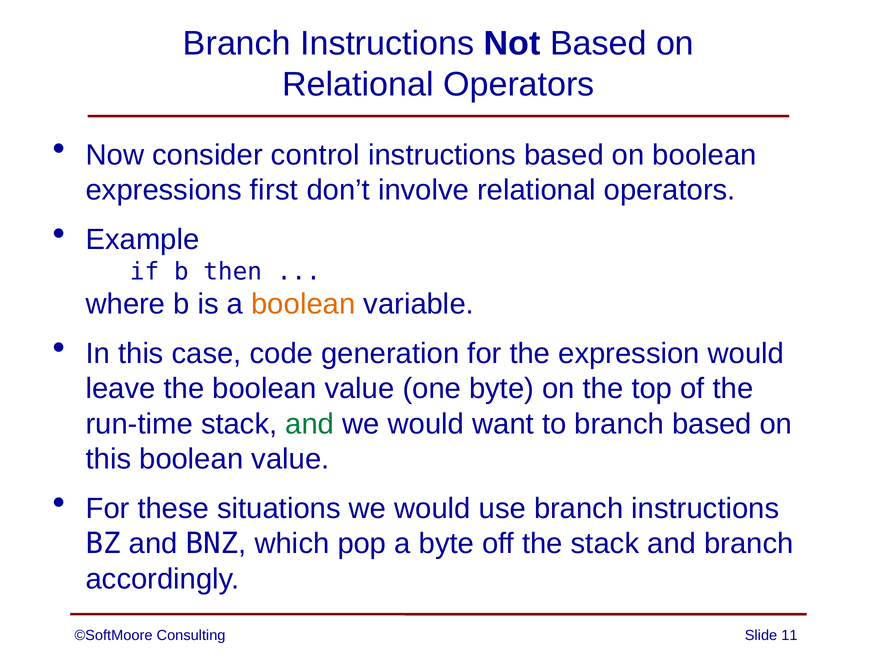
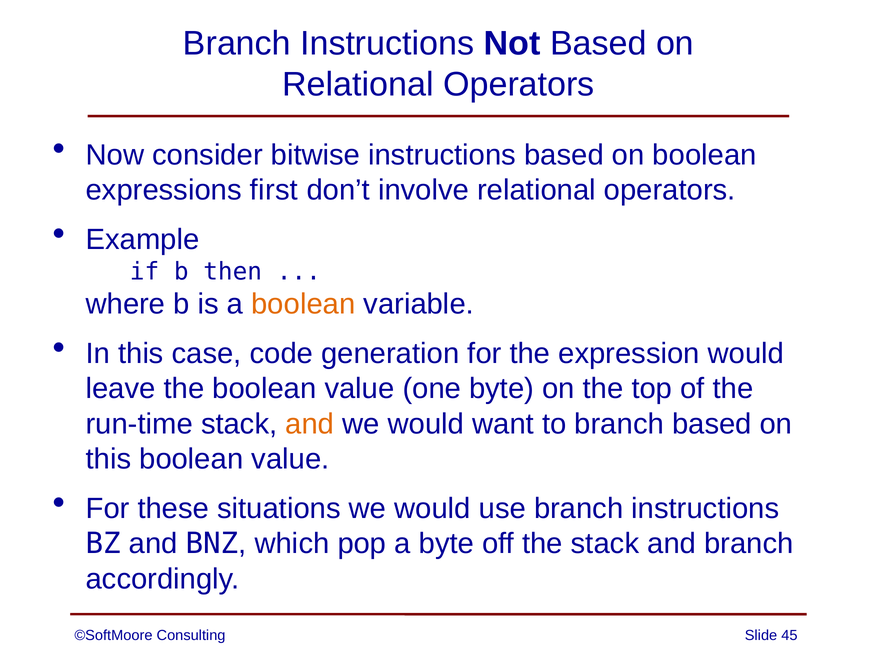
control: control -> bitwise
and at (310, 424) colour: green -> orange
11: 11 -> 45
